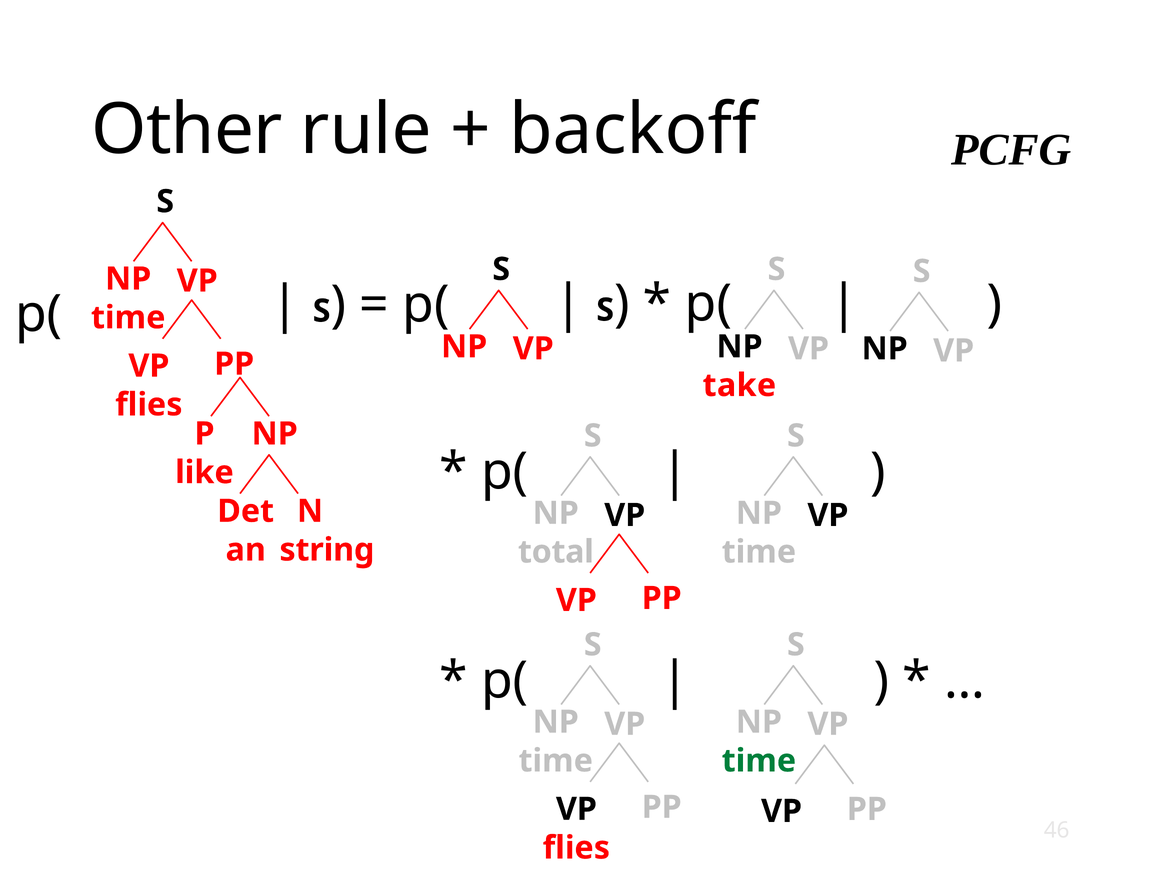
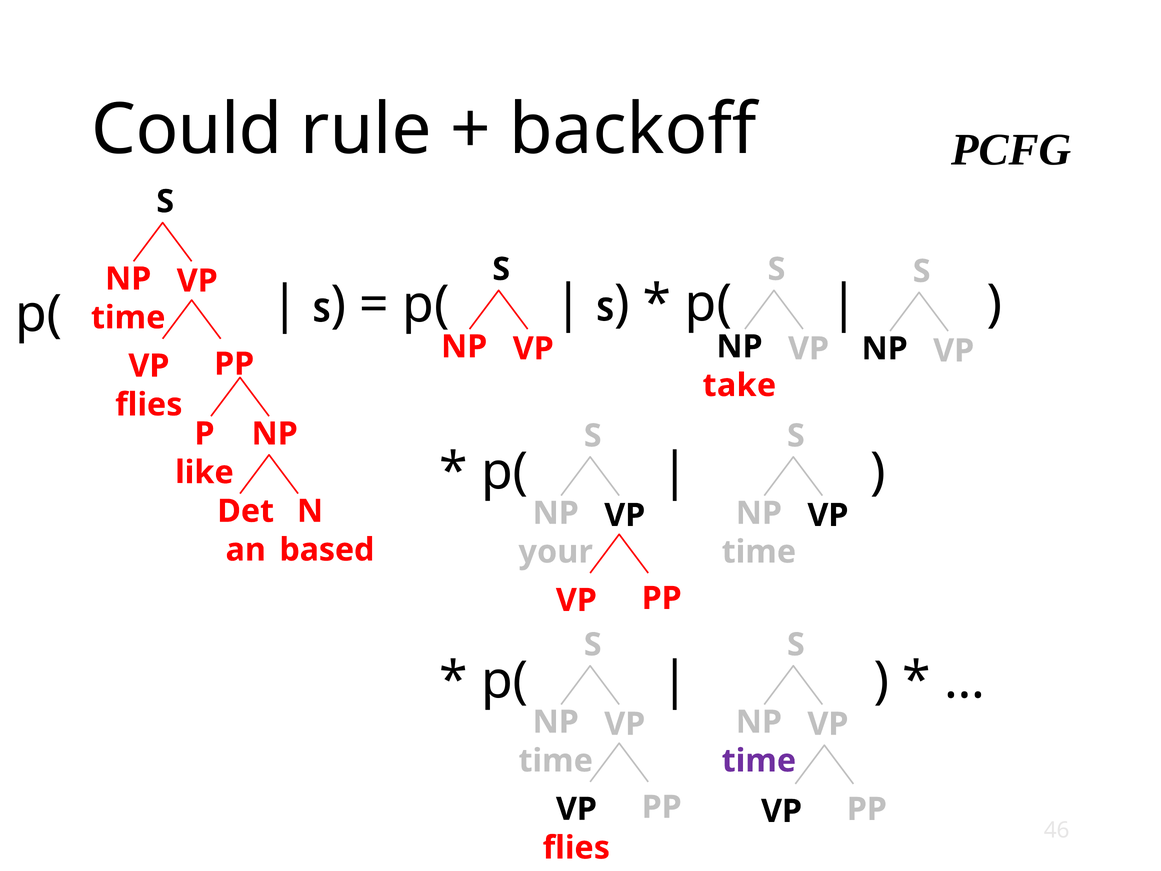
Other: Other -> Could
string: string -> based
total: total -> your
time at (759, 761) colour: green -> purple
